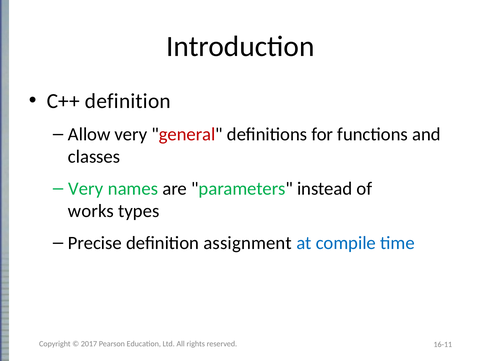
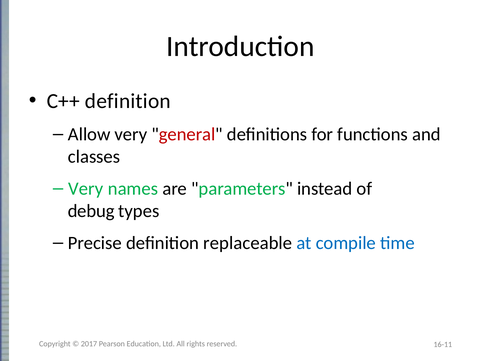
works: works -> debug
assignment: assignment -> replaceable
